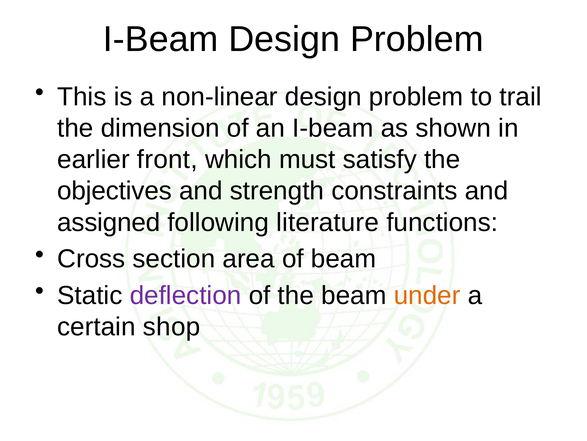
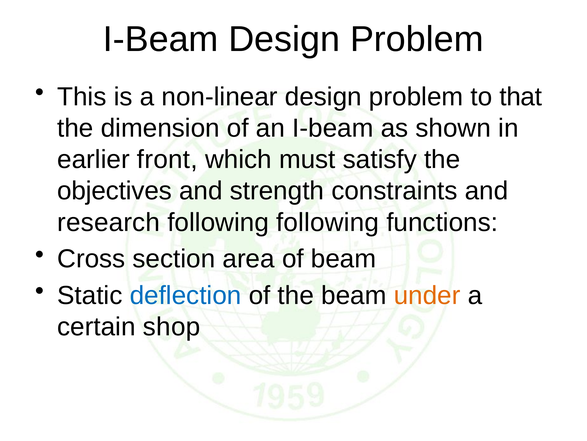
trail: trail -> that
assigned: assigned -> research
following literature: literature -> following
deflection colour: purple -> blue
